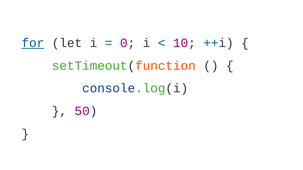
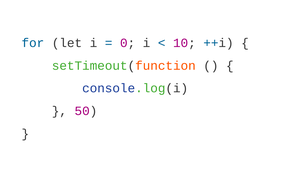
for underline: present -> none
